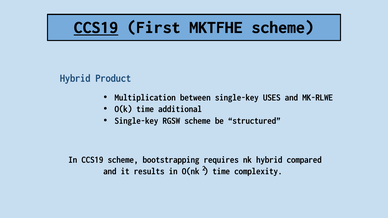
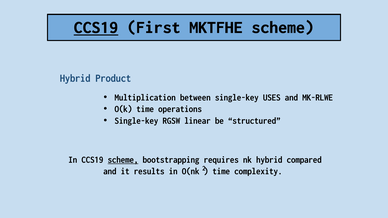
additional: additional -> operations
RGSW scheme: scheme -> linear
scheme at (123, 160) underline: none -> present
